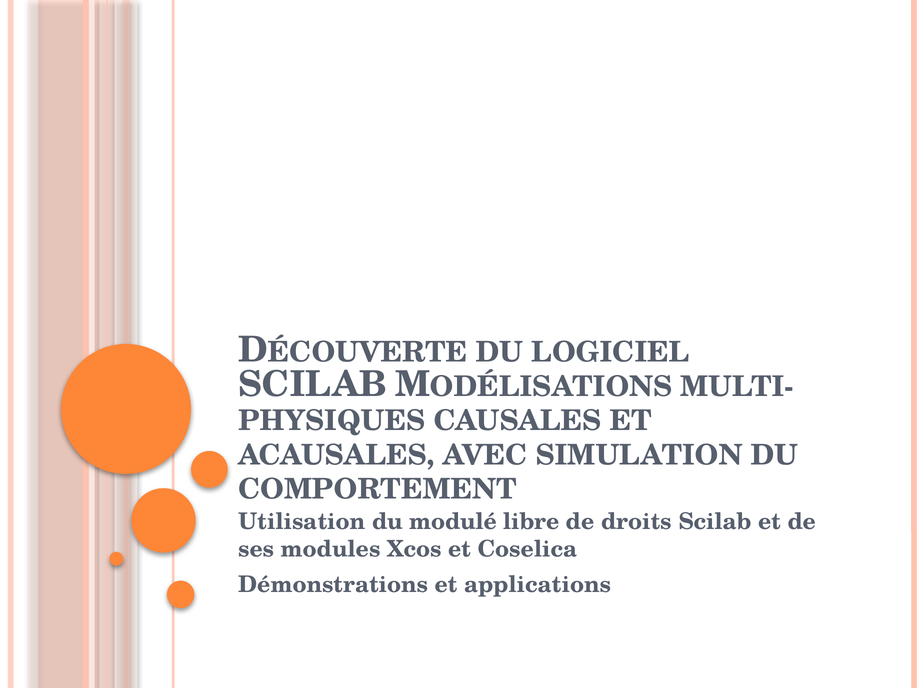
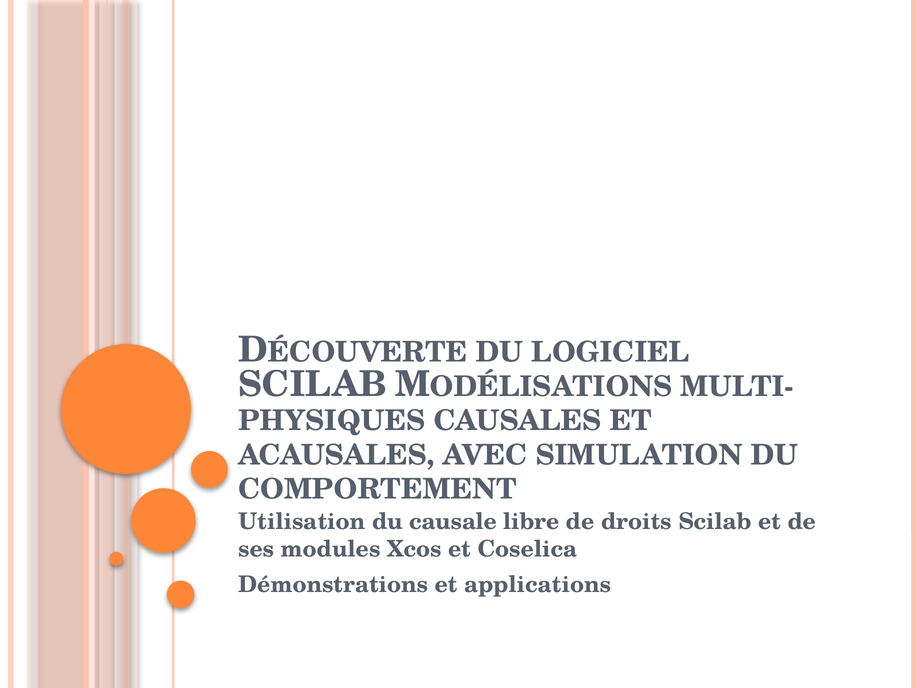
modulé: modulé -> causale
